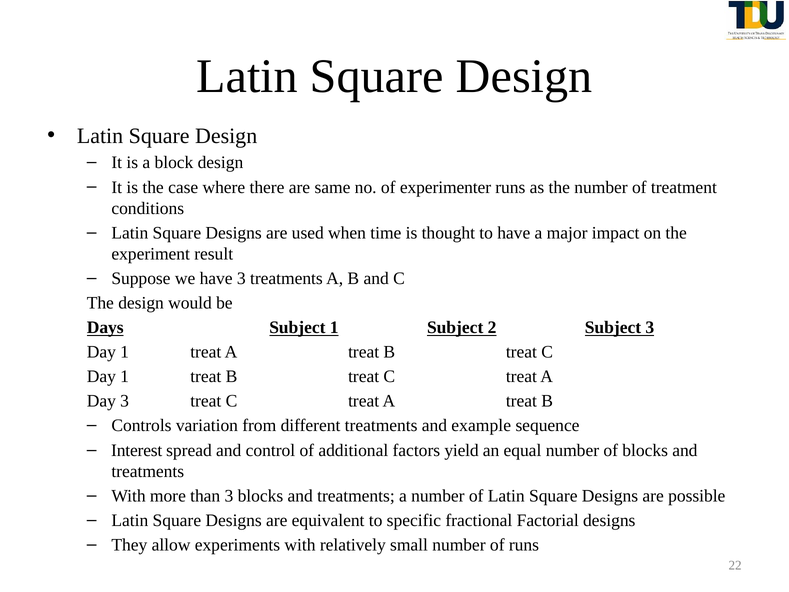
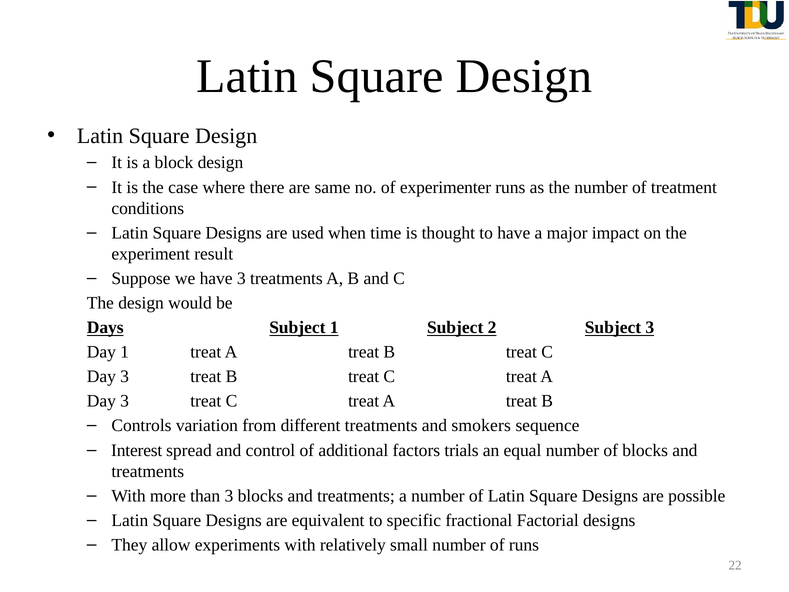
1 at (125, 376): 1 -> 3
example: example -> smokers
yield: yield -> trials
